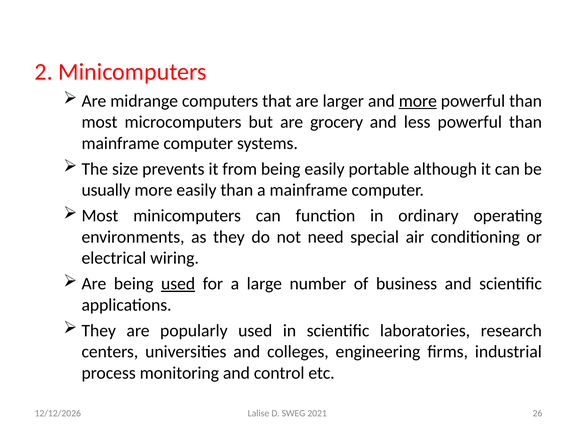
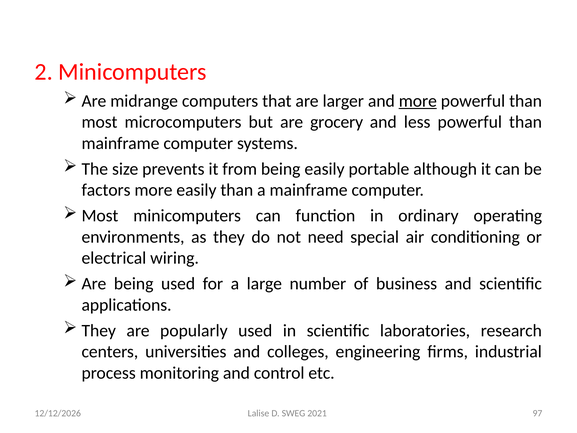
usually: usually -> factors
used at (178, 284) underline: present -> none
26: 26 -> 97
